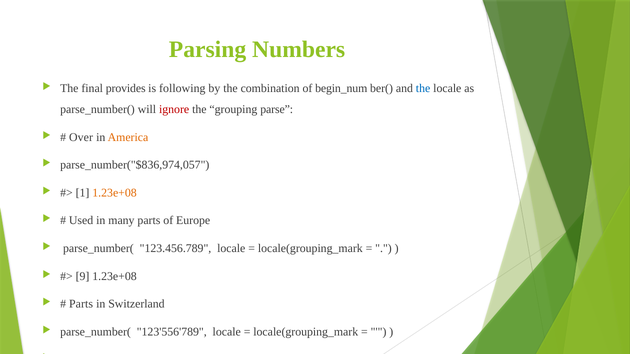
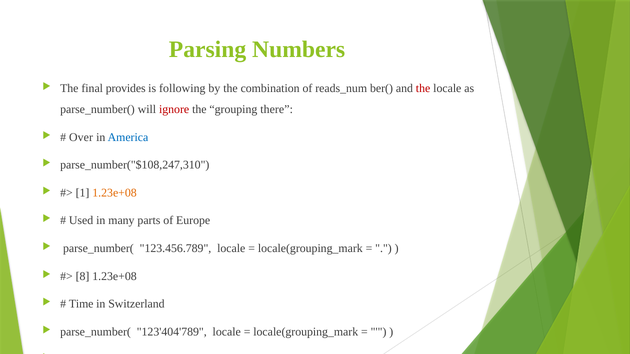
begin_num: begin_num -> reads_num
the at (423, 88) colour: blue -> red
parse: parse -> there
America colour: orange -> blue
parse_number("$836,974,057: parse_number("$836,974,057 -> parse_number("$108,247,310
9: 9 -> 8
Parts at (81, 304): Parts -> Time
123'556'789: 123'556'789 -> 123'404'789
